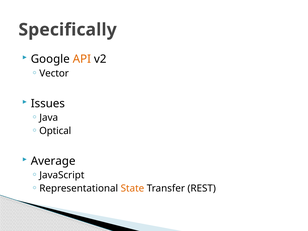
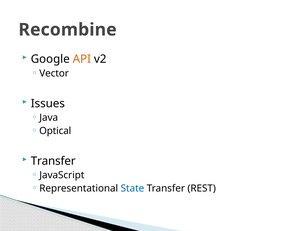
Specifically: Specifically -> Recombine
Average at (53, 161): Average -> Transfer
State colour: orange -> blue
